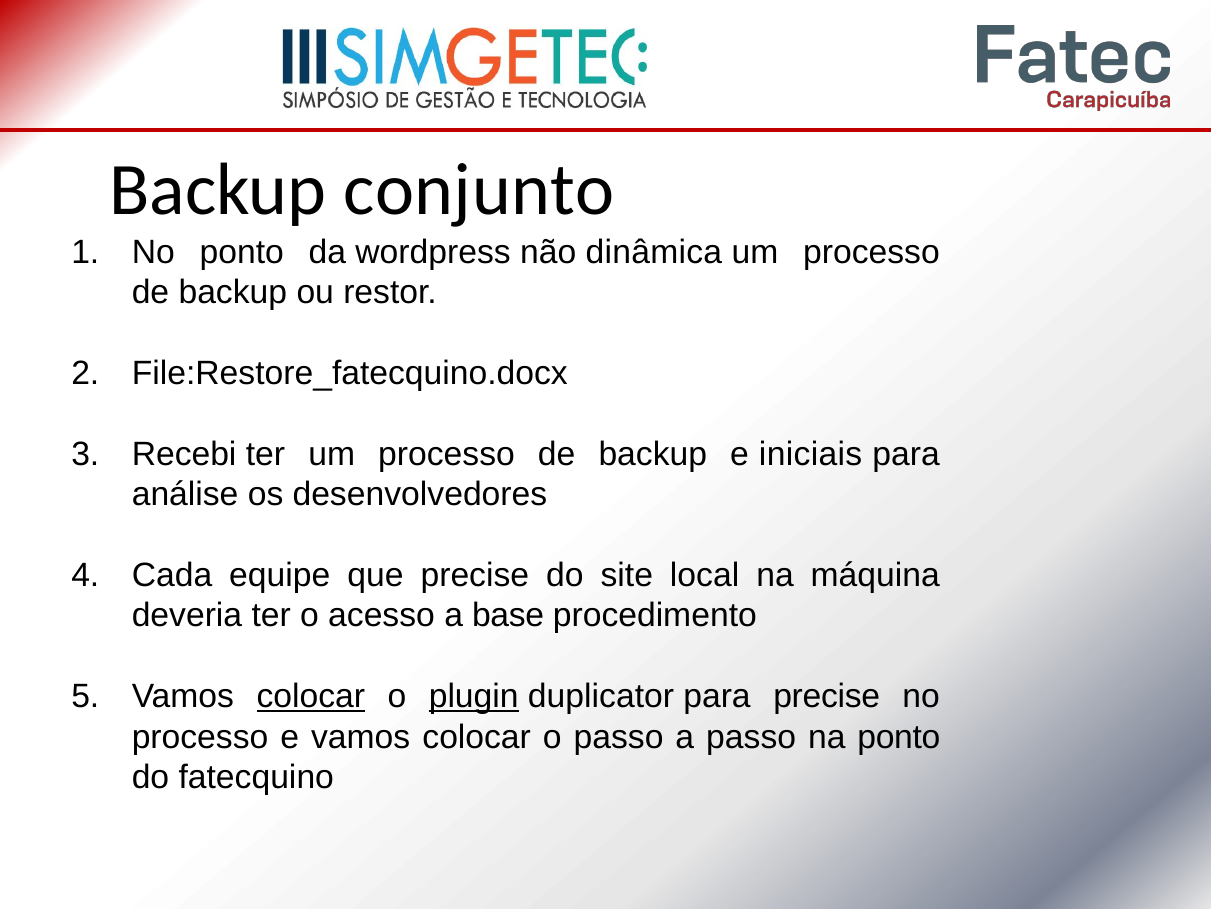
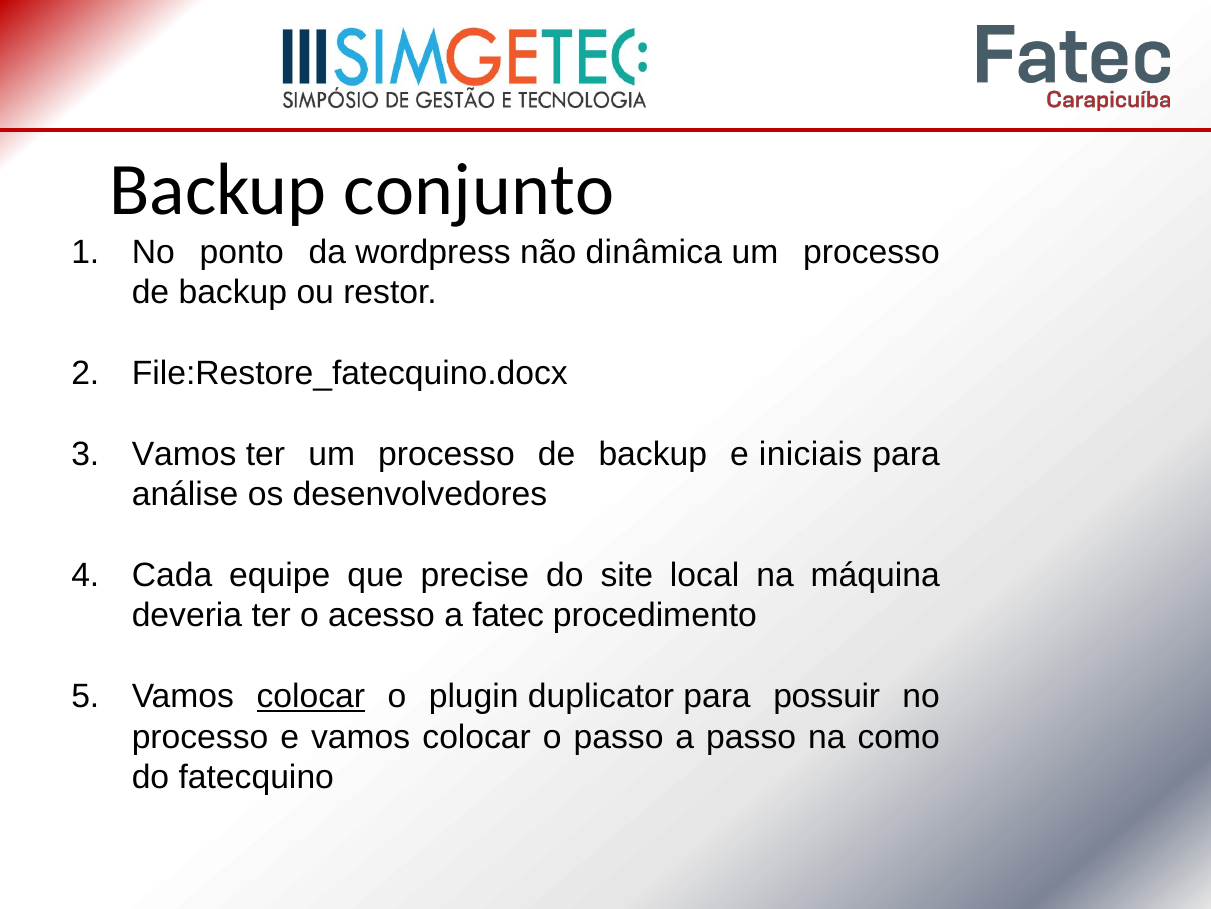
Recebi at (184, 454): Recebi -> Vamos
base: base -> fatec
plugin underline: present -> none
para precise: precise -> possuir
na ponto: ponto -> como
